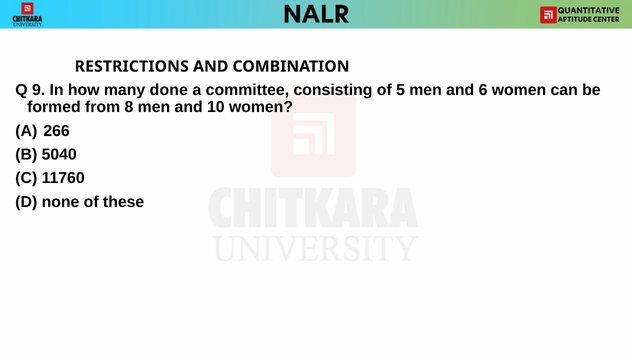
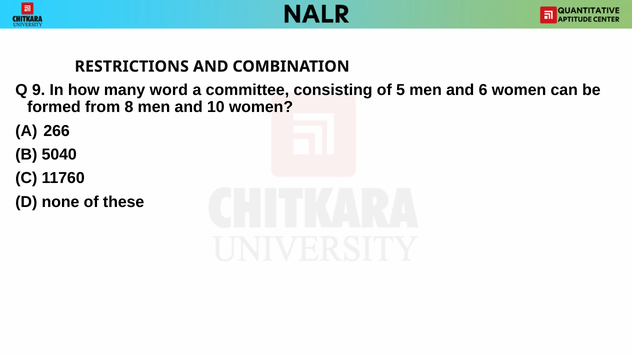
done: done -> word
